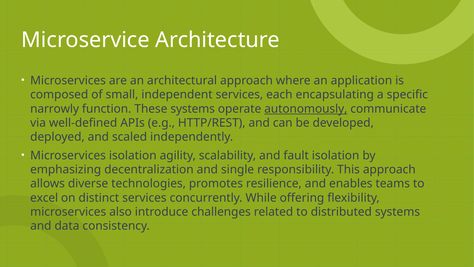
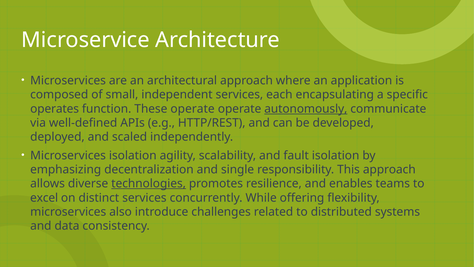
narrowly: narrowly -> operates
These systems: systems -> operate
technologies underline: none -> present
